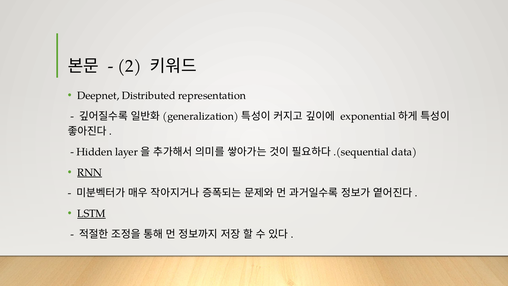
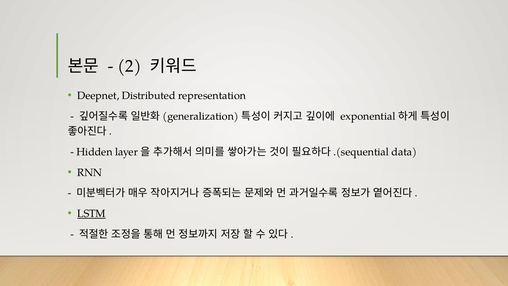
RNN underline: present -> none
